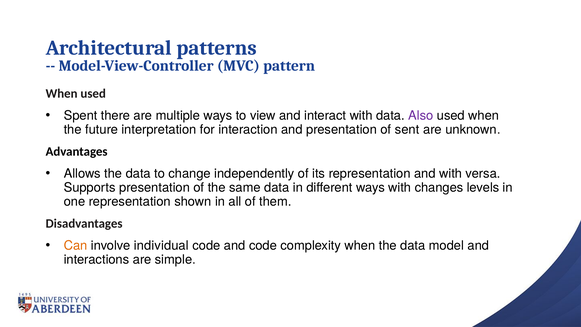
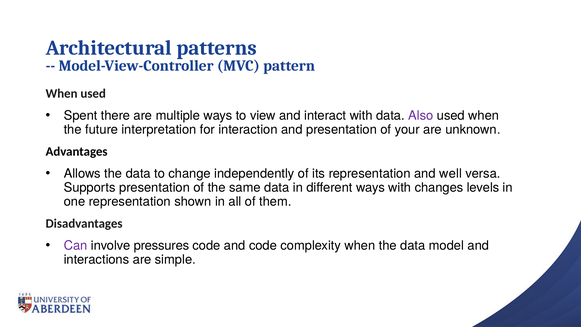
sent: sent -> your
and with: with -> well
Can colour: orange -> purple
individual: individual -> pressures
